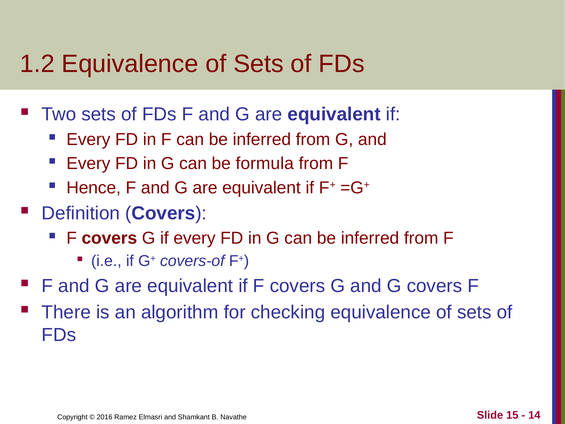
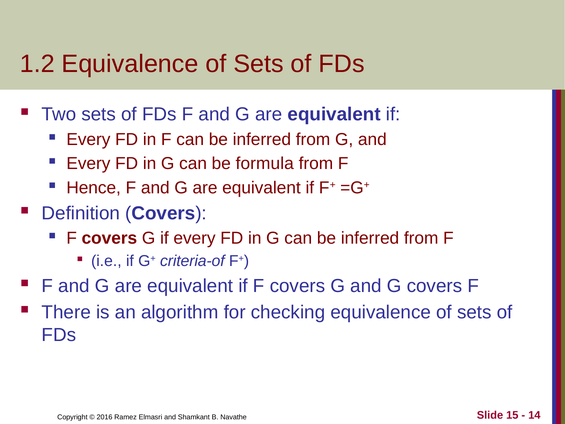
covers-of: covers-of -> criteria-of
